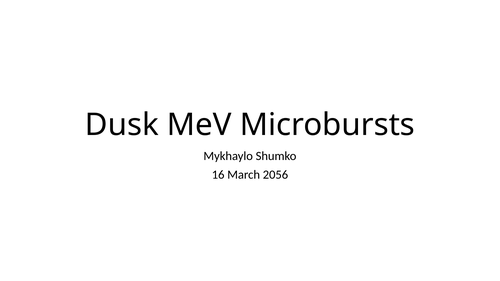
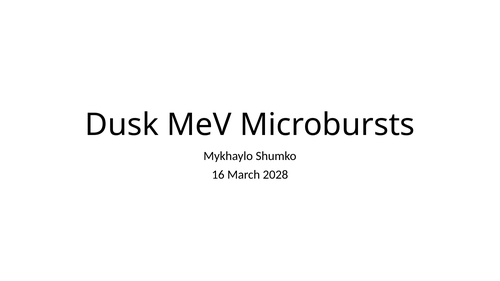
2056: 2056 -> 2028
